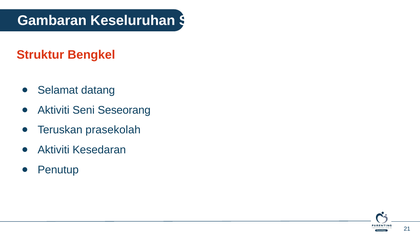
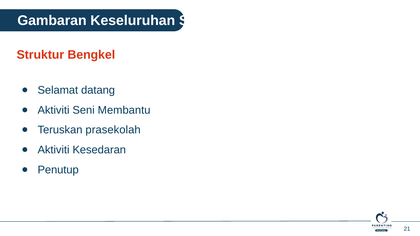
Seseorang: Seseorang -> Membantu
